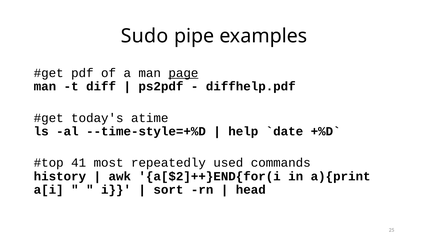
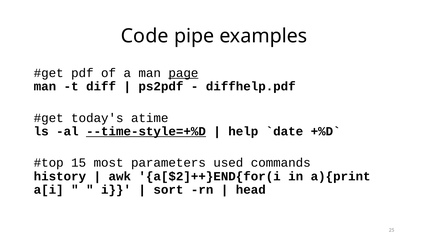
Sudo: Sudo -> Code
--time-style=+%D underline: none -> present
41: 41 -> 15
repeatedly: repeatedly -> parameters
